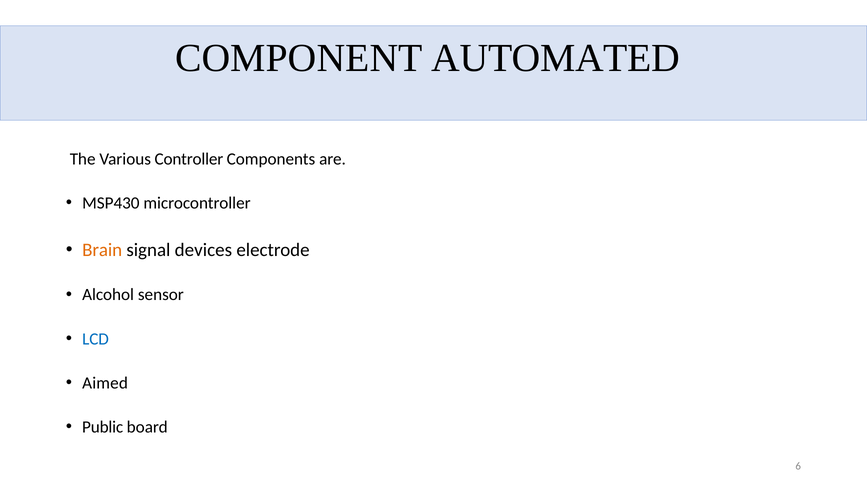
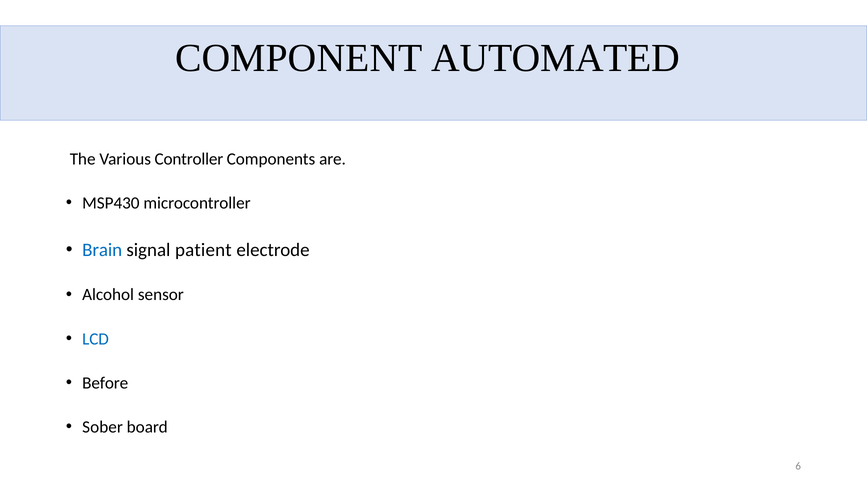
Brain colour: orange -> blue
devices: devices -> patient
Aimed: Aimed -> Before
Public: Public -> Sober
